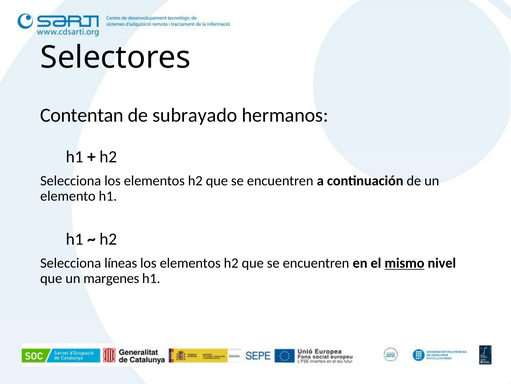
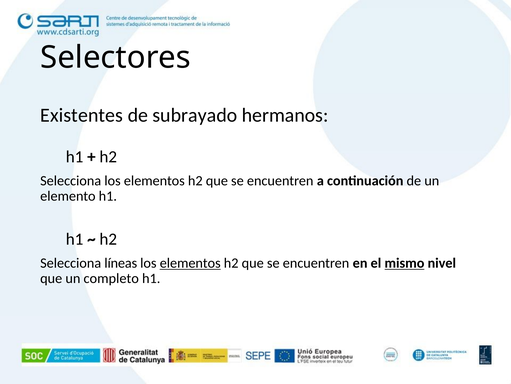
Contentan: Contentan -> Existentes
elementos at (190, 263) underline: none -> present
margenes: margenes -> completo
